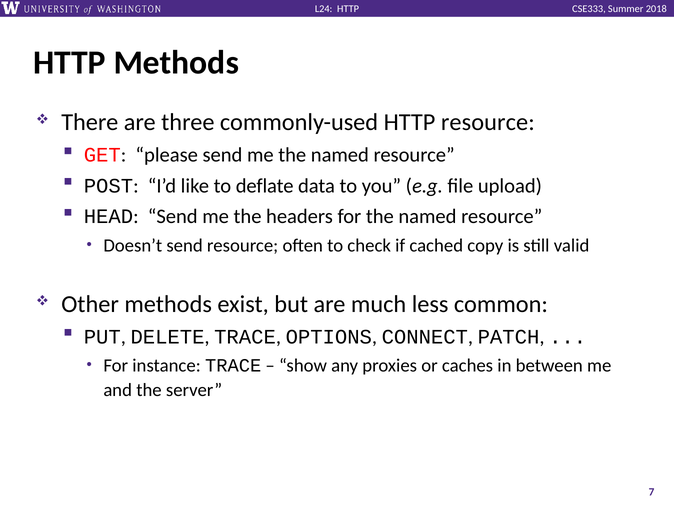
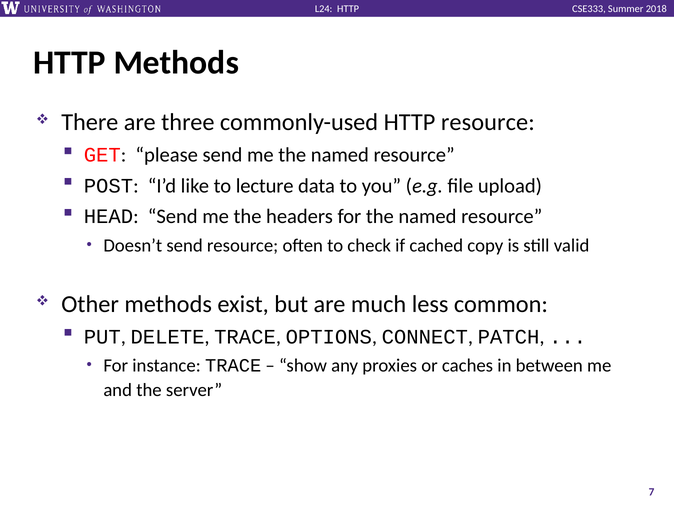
deflate: deflate -> lecture
